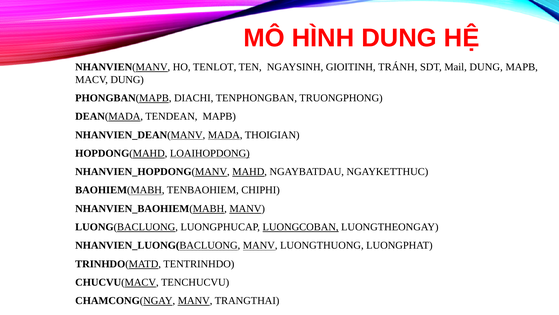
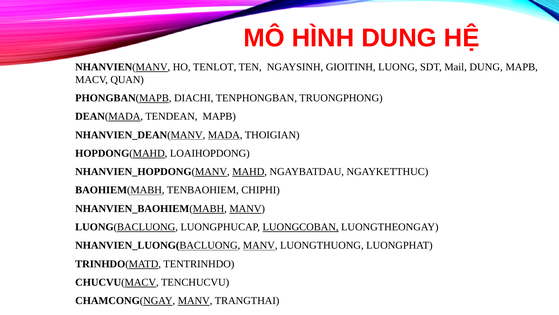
TRÁNH: TRÁNH -> LUONG
MACV DUNG: DUNG -> QUAN
LOAIHOPDONG underline: present -> none
